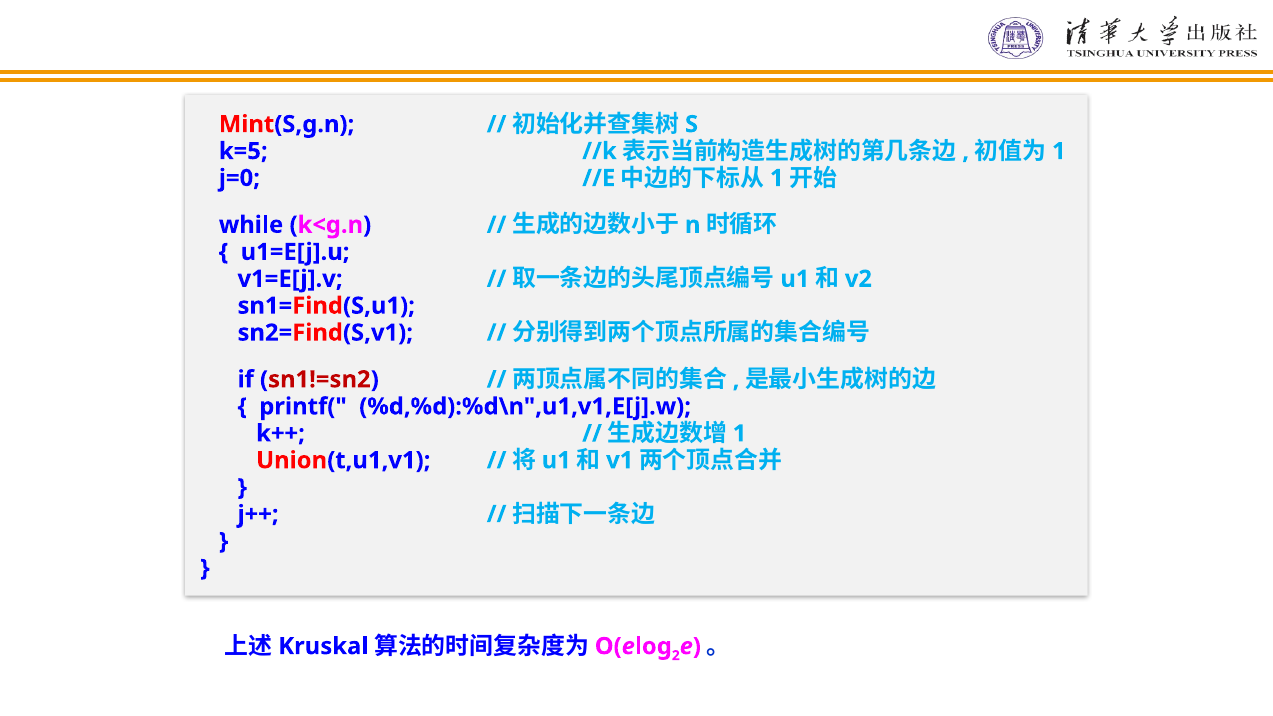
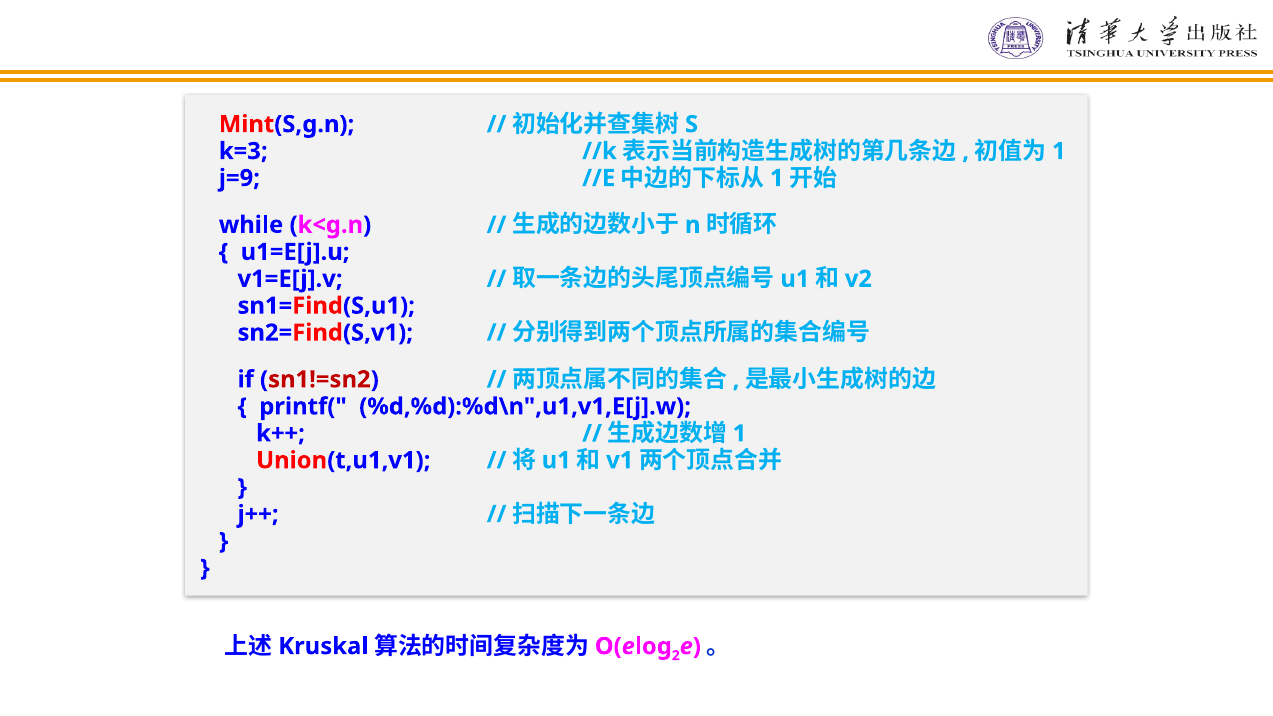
k=5: k=5 -> k=3
j=0: j=0 -> j=9
